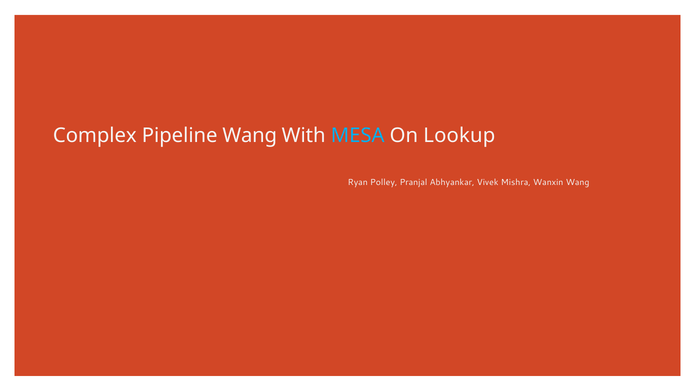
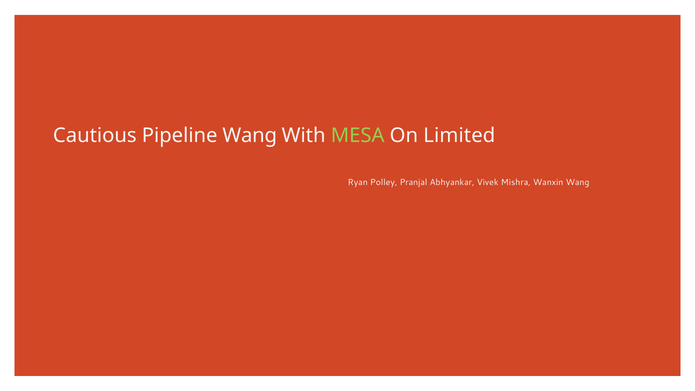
Complex: Complex -> Cautious
MESA colour: light blue -> light green
Lookup: Lookup -> Limited
